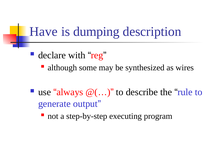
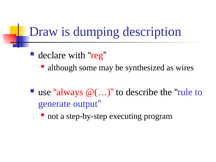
Have: Have -> Draw
